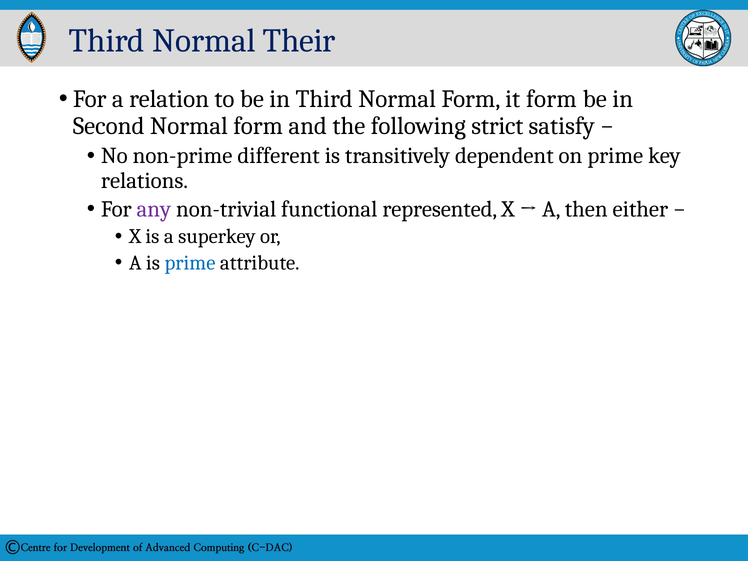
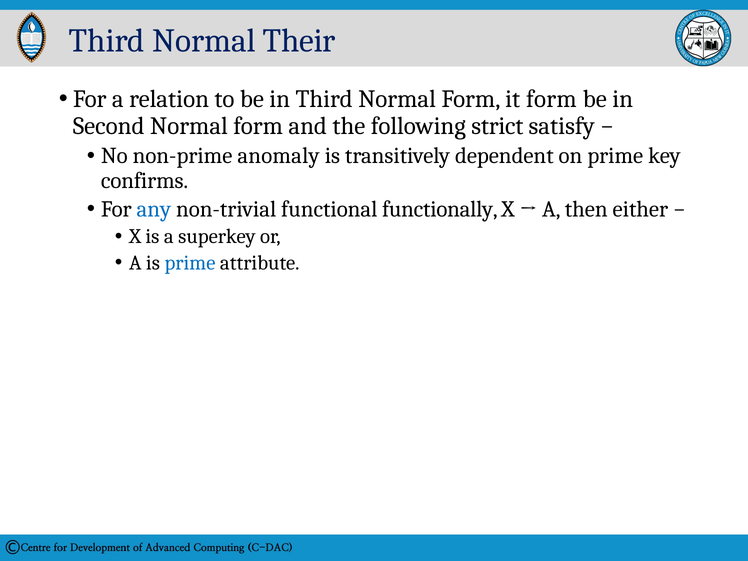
different: different -> anomaly
relations: relations -> confirms
any colour: purple -> blue
represented: represented -> functionally
